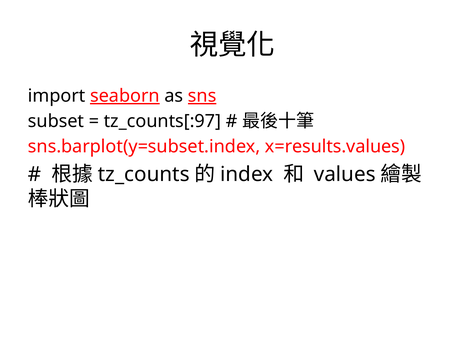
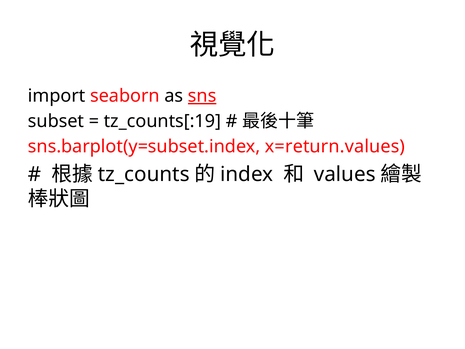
seaborn underline: present -> none
tz_counts[:97: tz_counts[:97 -> tz_counts[:19
x=results.values: x=results.values -> x=return.values
